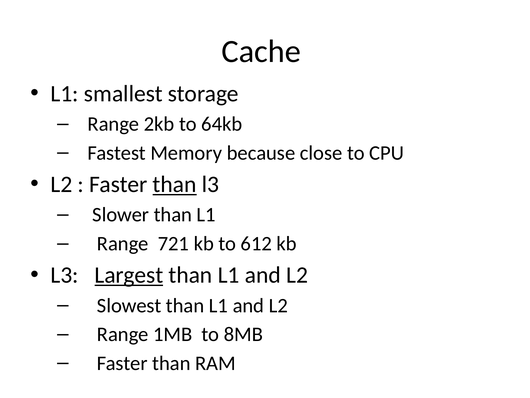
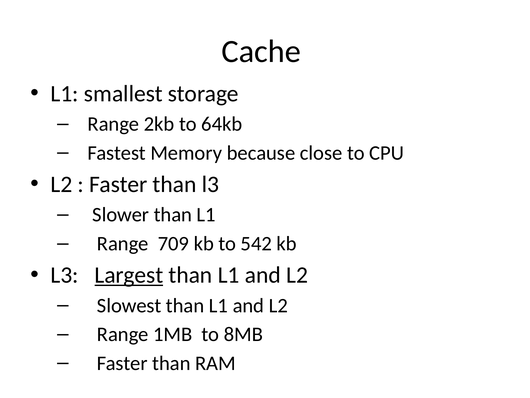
than at (175, 184) underline: present -> none
721: 721 -> 709
612: 612 -> 542
